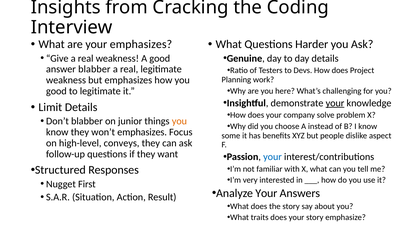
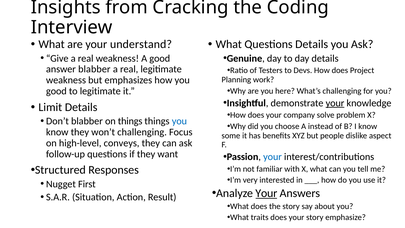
your emphasizes: emphasizes -> understand
Questions Harder: Harder -> Details
on junior: junior -> things
you at (179, 121) colour: orange -> blue
won’t emphasizes: emphasizes -> challenging
Your at (266, 193) underline: none -> present
